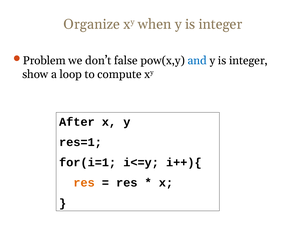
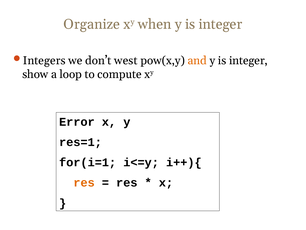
Problem: Problem -> Integers
false: false -> west
and colour: blue -> orange
After: After -> Error
